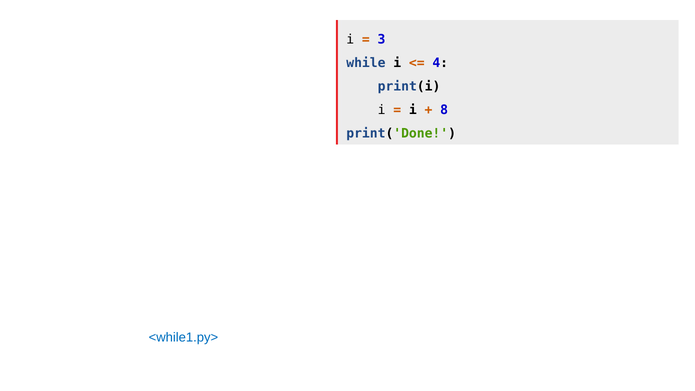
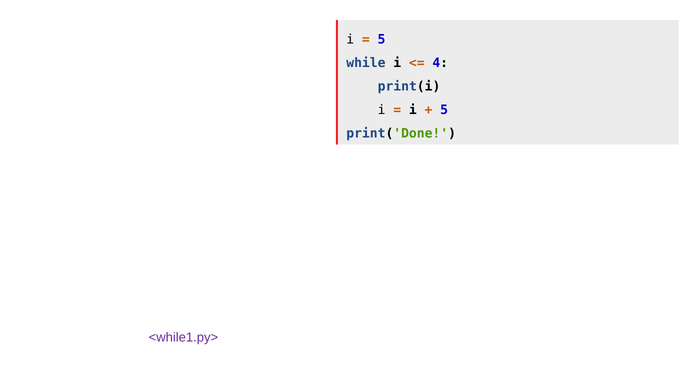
3 at (382, 40): 3 -> 5
8 at (444, 110): 8 -> 5
<while1.py> colour: blue -> purple
